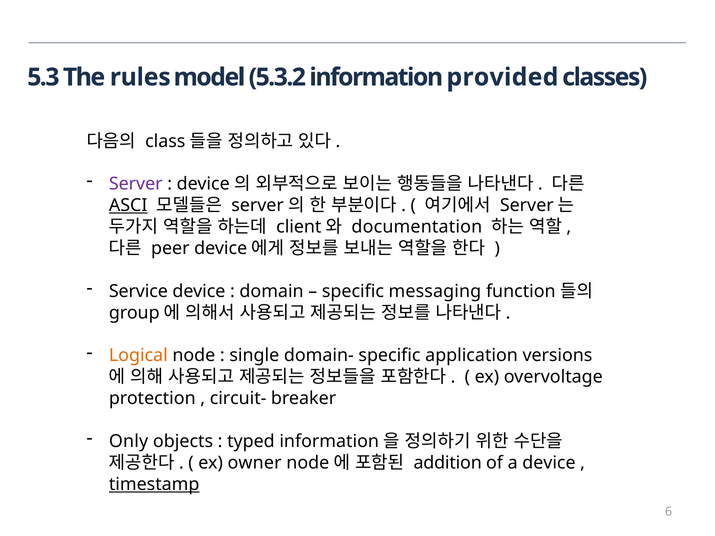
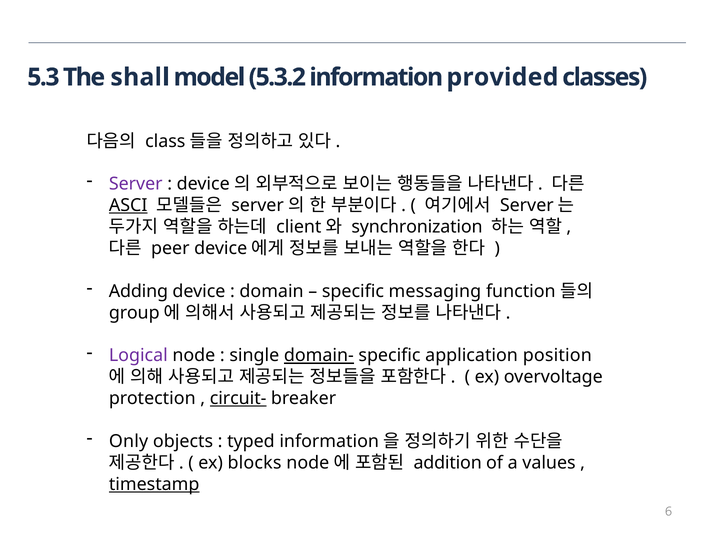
rules: rules -> shall
documentation: documentation -> synchronization
Service: Service -> Adding
Logical colour: orange -> purple
domain- underline: none -> present
versions: versions -> position
circuit- underline: none -> present
owner: owner -> blocks
a device: device -> values
